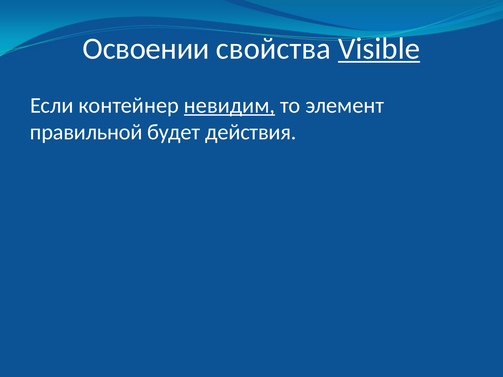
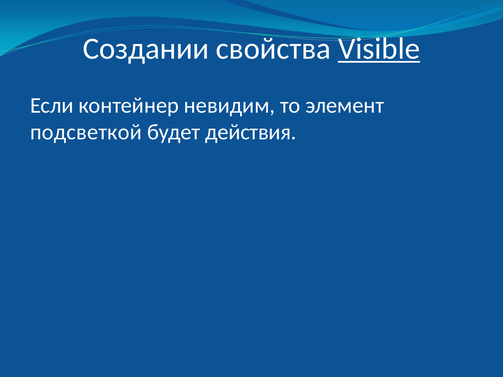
Освоении: Освоении -> Создании
невидим underline: present -> none
правильной: правильной -> подсветкой
